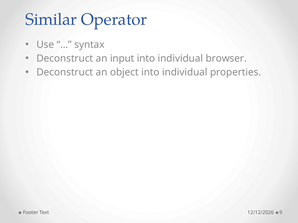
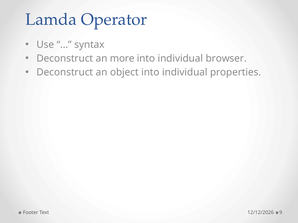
Similar: Similar -> Lamda
input: input -> more
